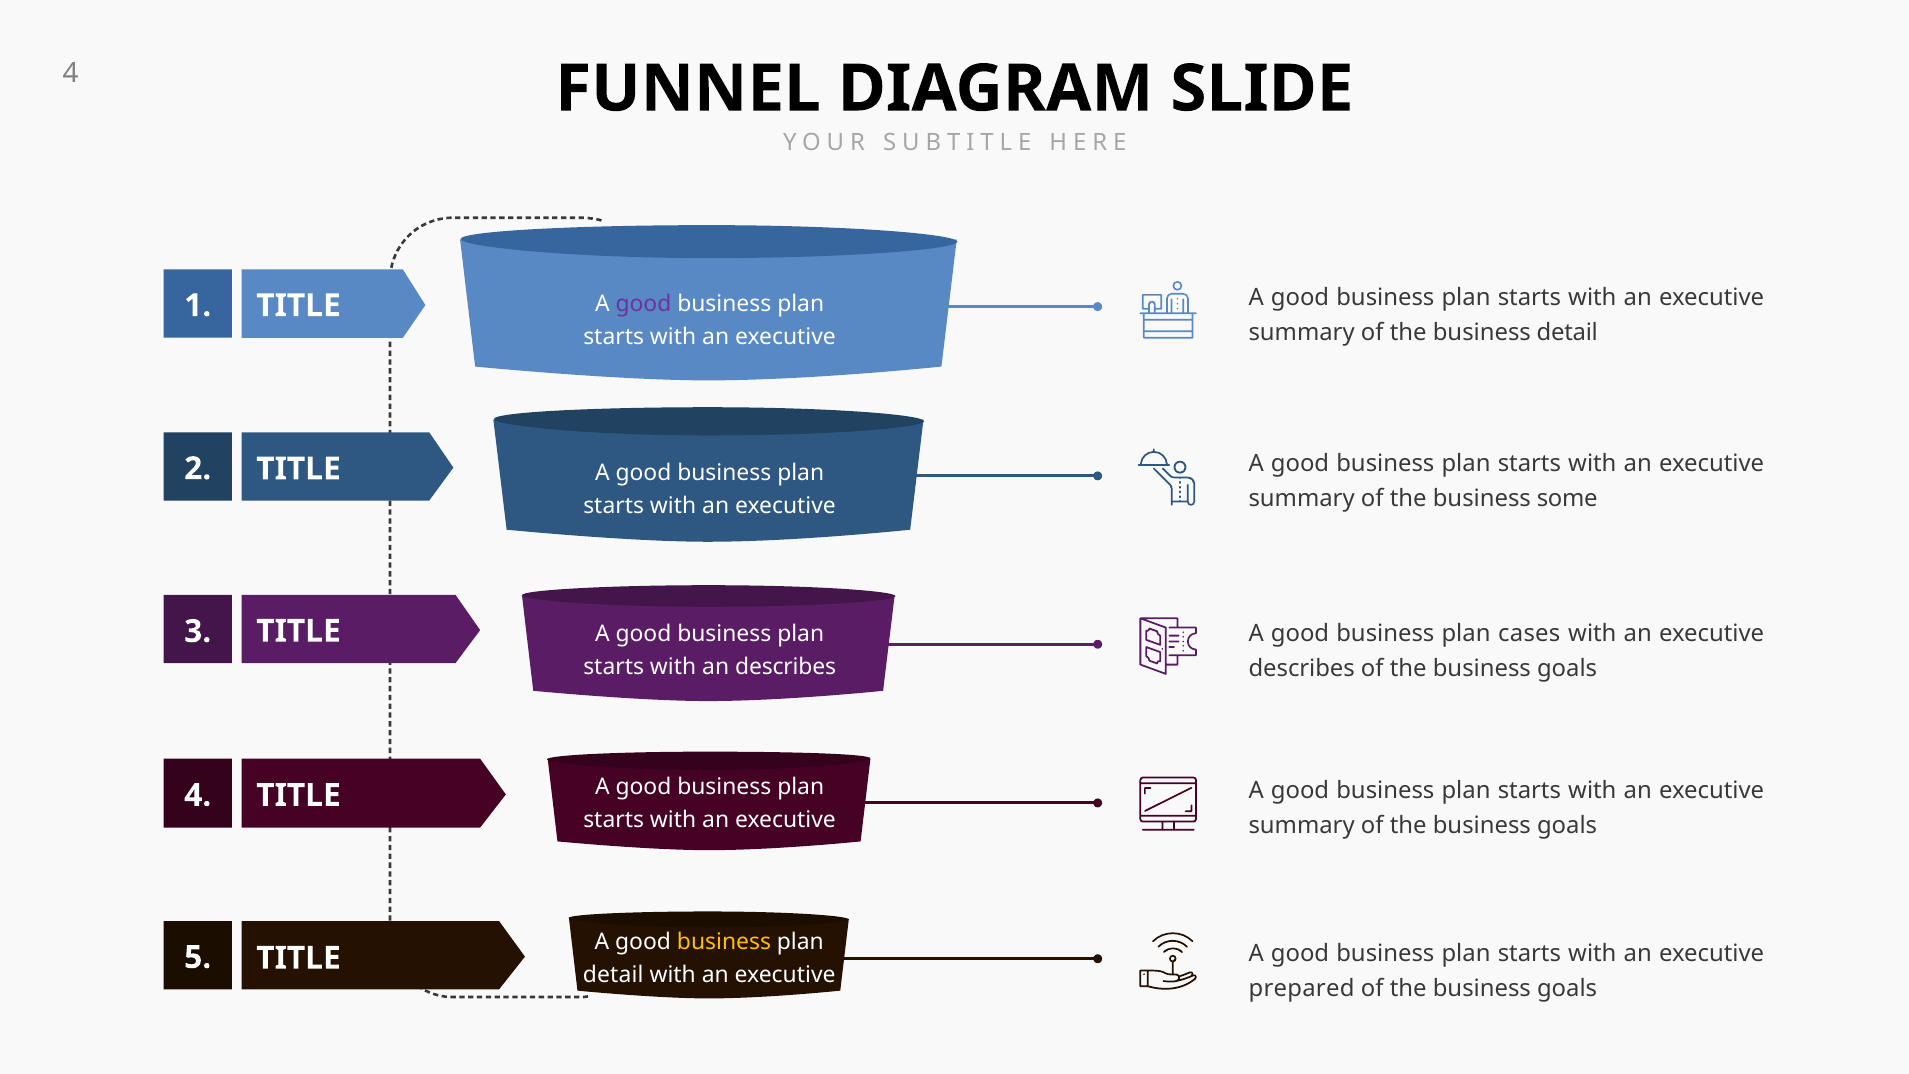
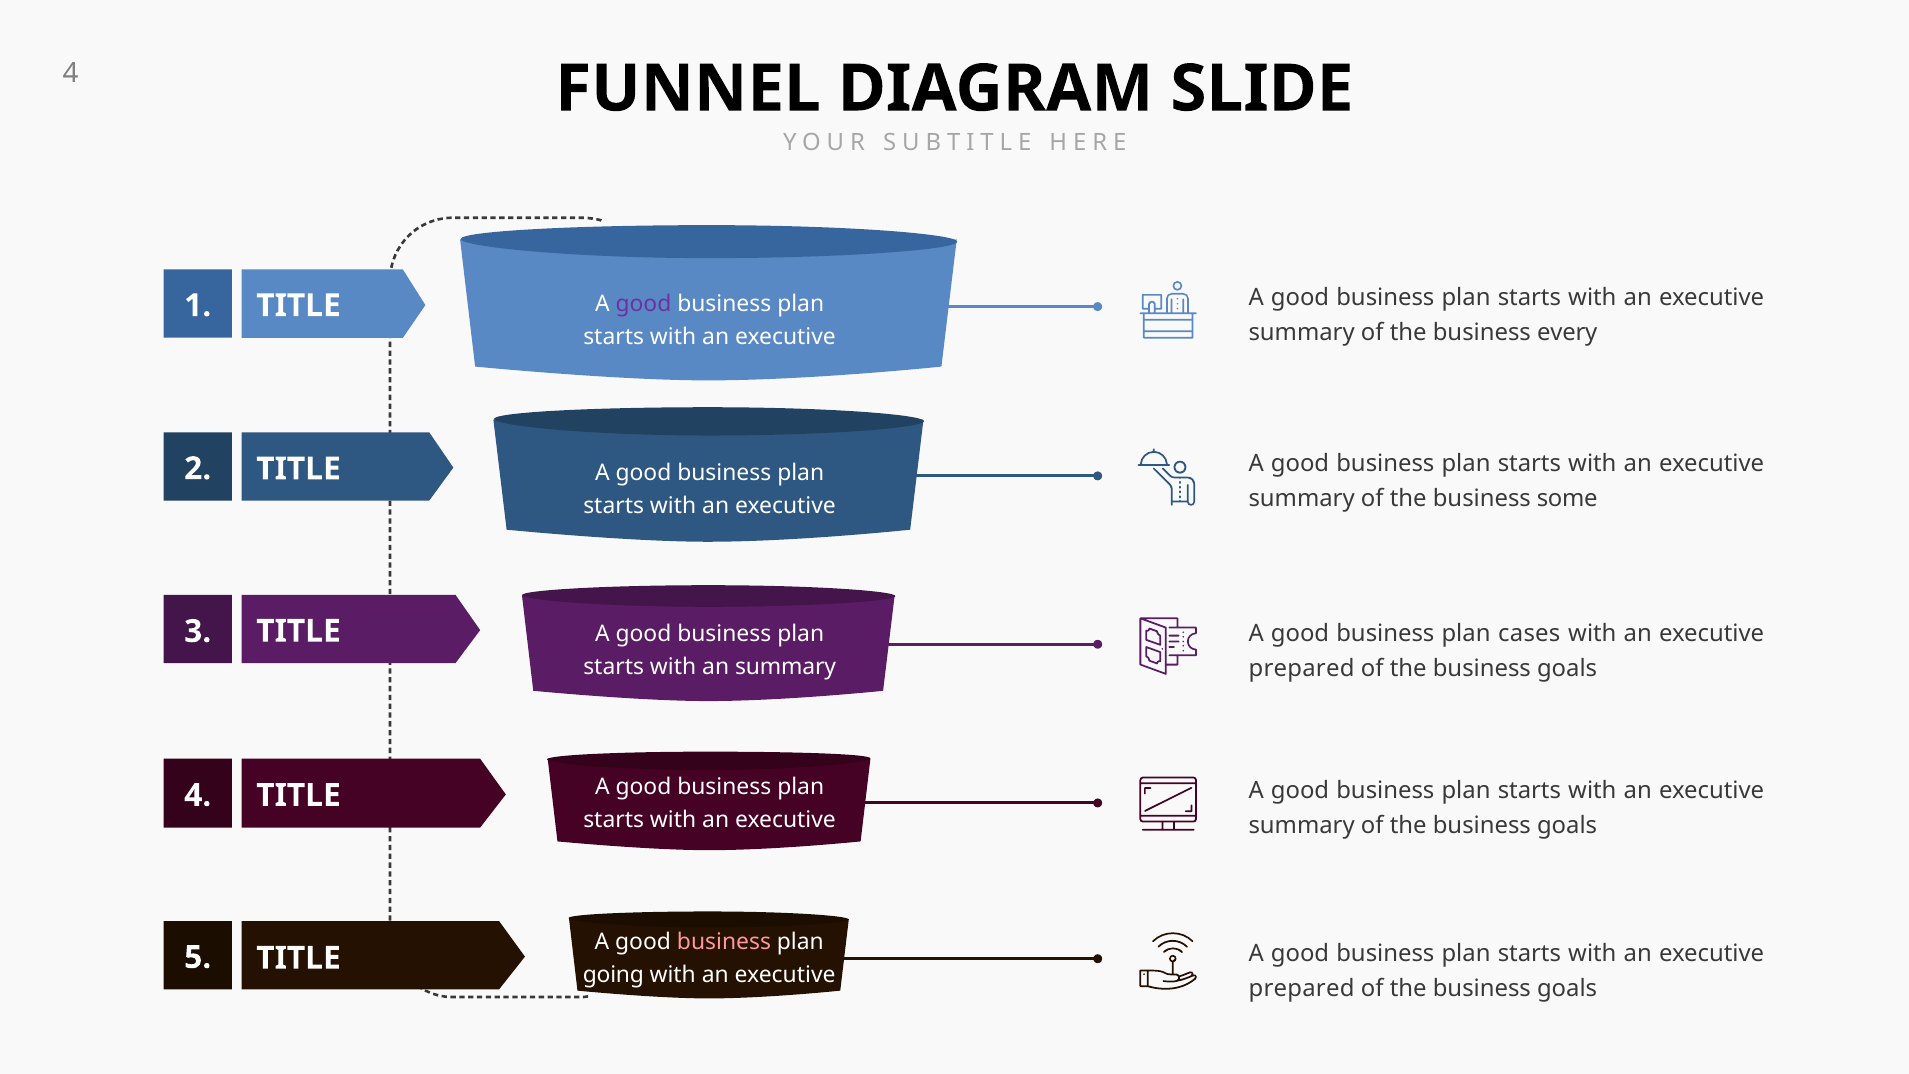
business detail: detail -> every
an describes: describes -> summary
describes at (1302, 669): describes -> prepared
business at (724, 942) colour: yellow -> pink
detail at (613, 975): detail -> going
